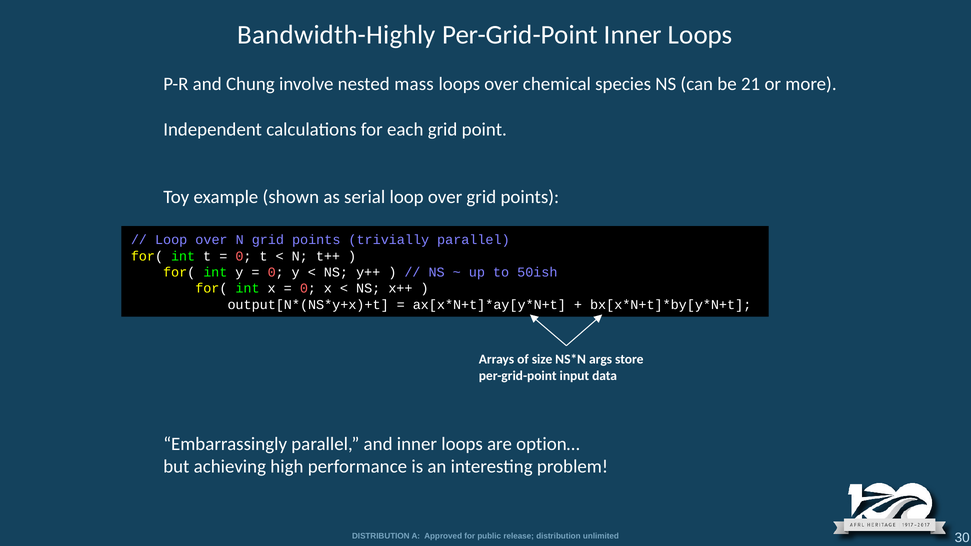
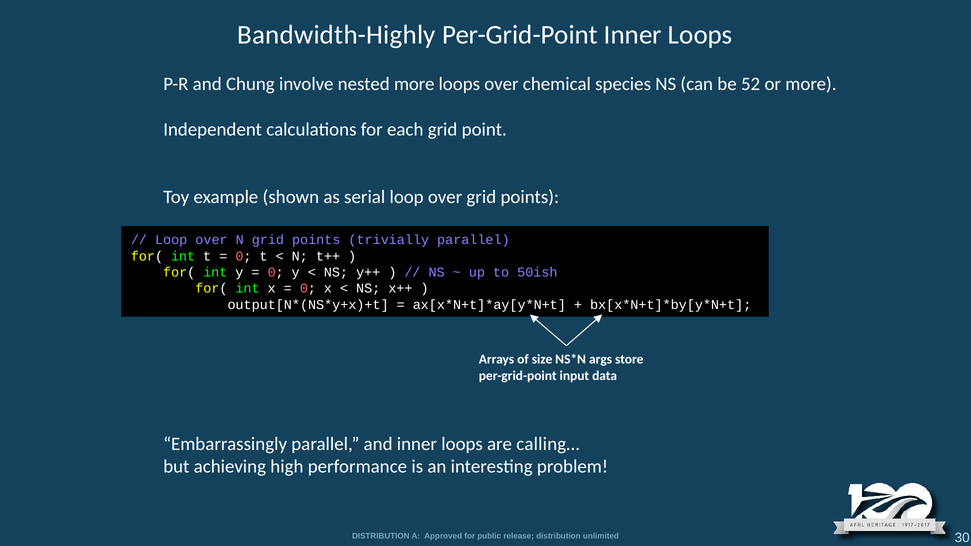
nested mass: mass -> more
21: 21 -> 52
option…: option… -> calling…
